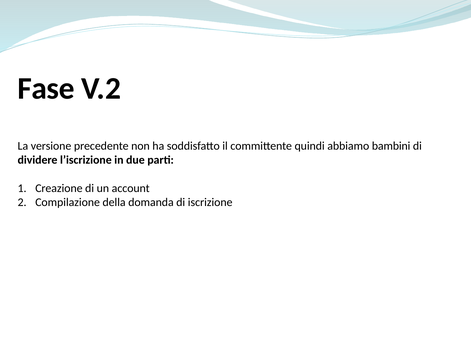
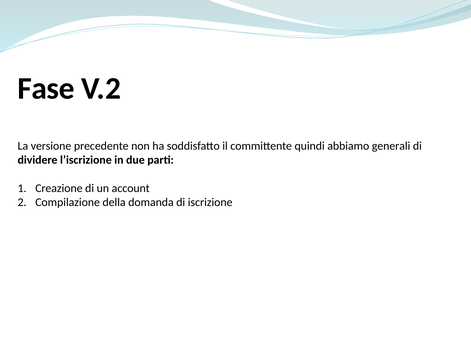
bambini: bambini -> generali
